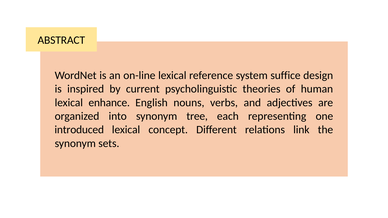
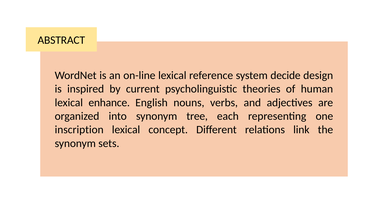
suffice: suffice -> decide
introduced: introduced -> inscription
